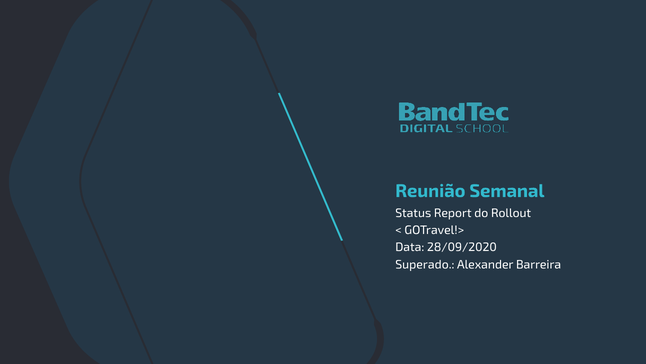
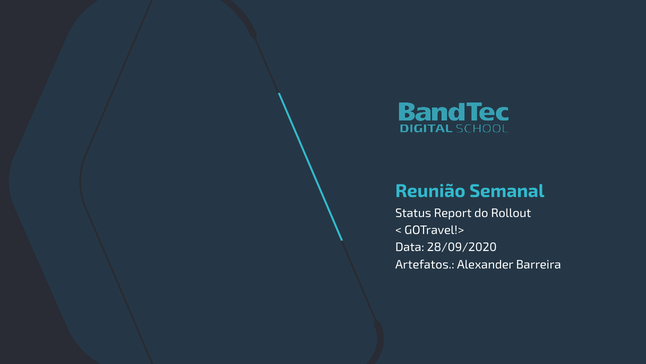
Superado: Superado -> Artefatos
